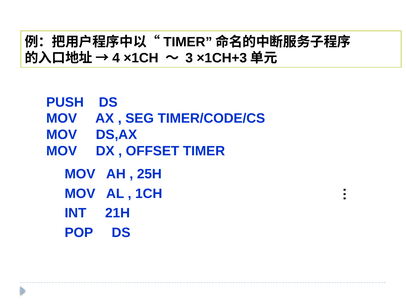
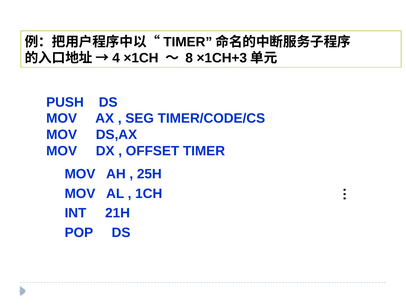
3: 3 -> 8
